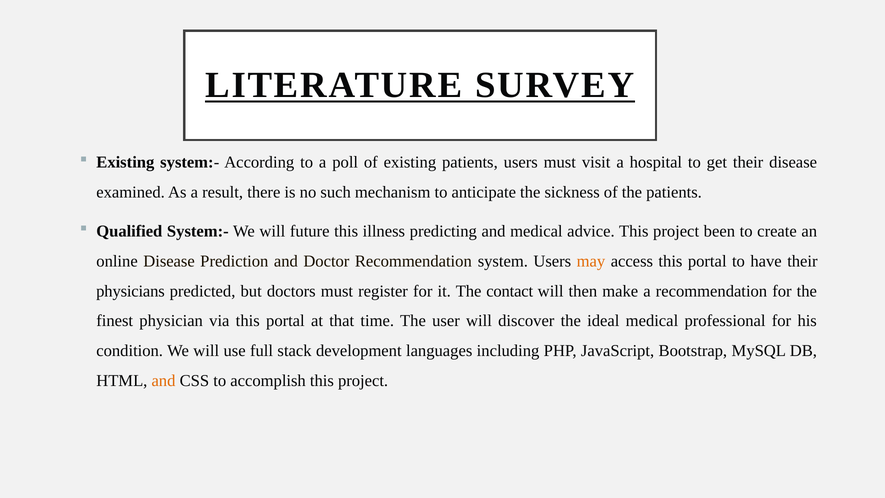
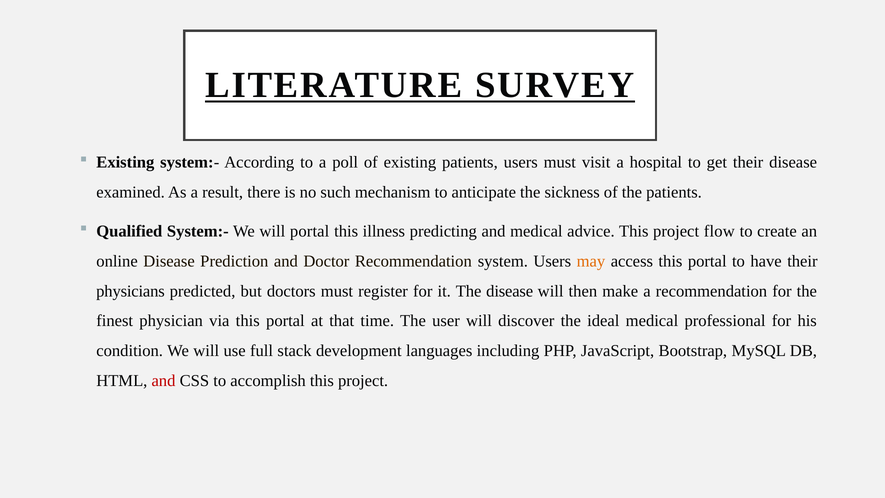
will future: future -> portal
been: been -> flow
The contact: contact -> disease
and at (163, 381) colour: orange -> red
